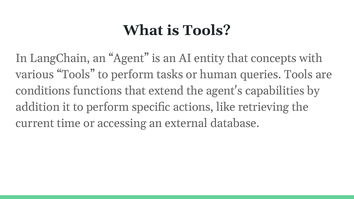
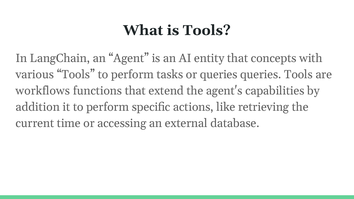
or human: human -> queries
conditions: conditions -> workflows
